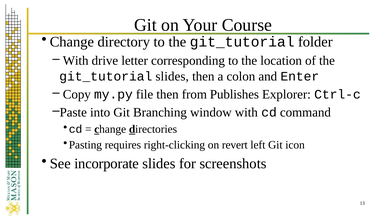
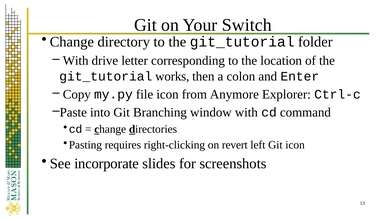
Course: Course -> Switch
git_tutorial slides: slides -> works
file then: then -> icon
Publishes: Publishes -> Anymore
